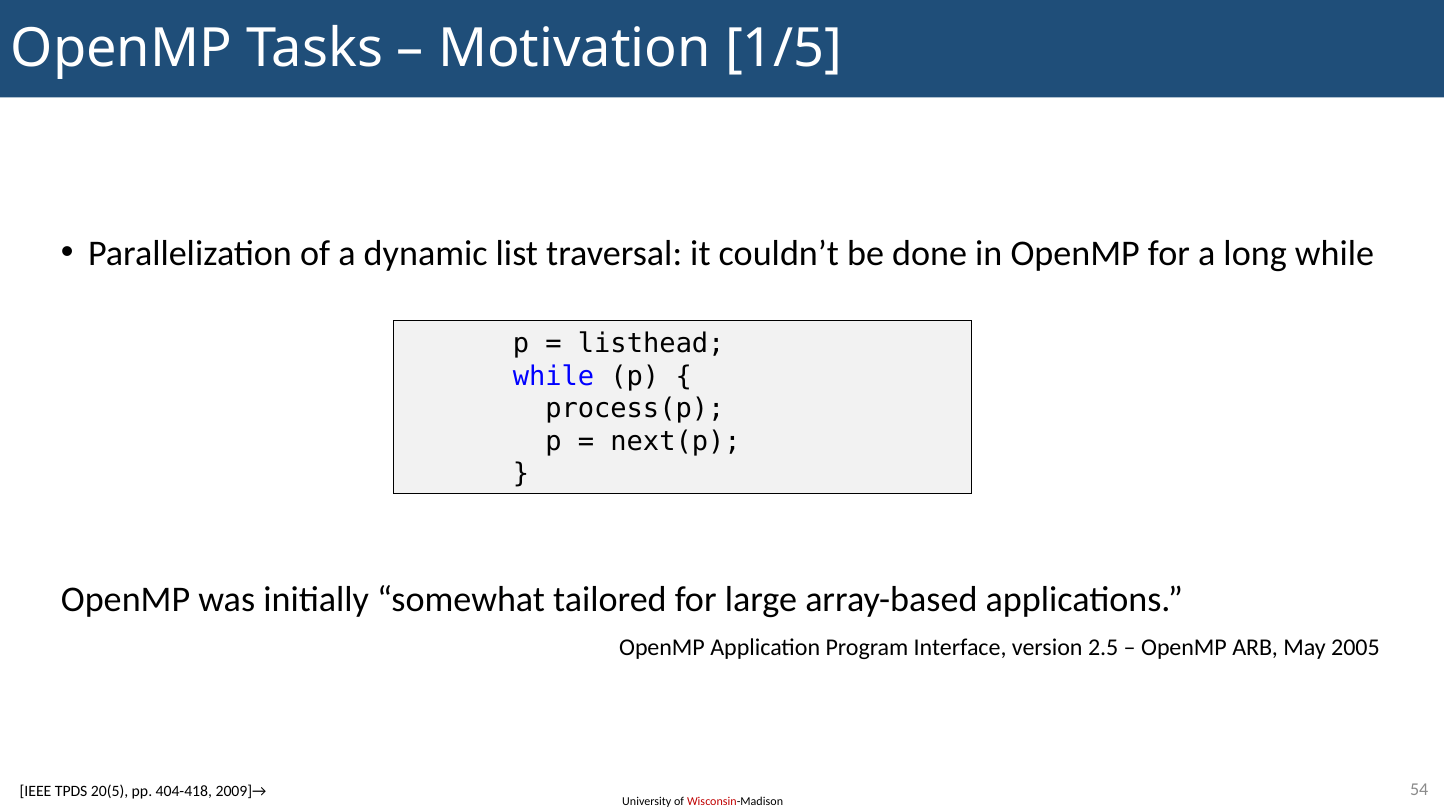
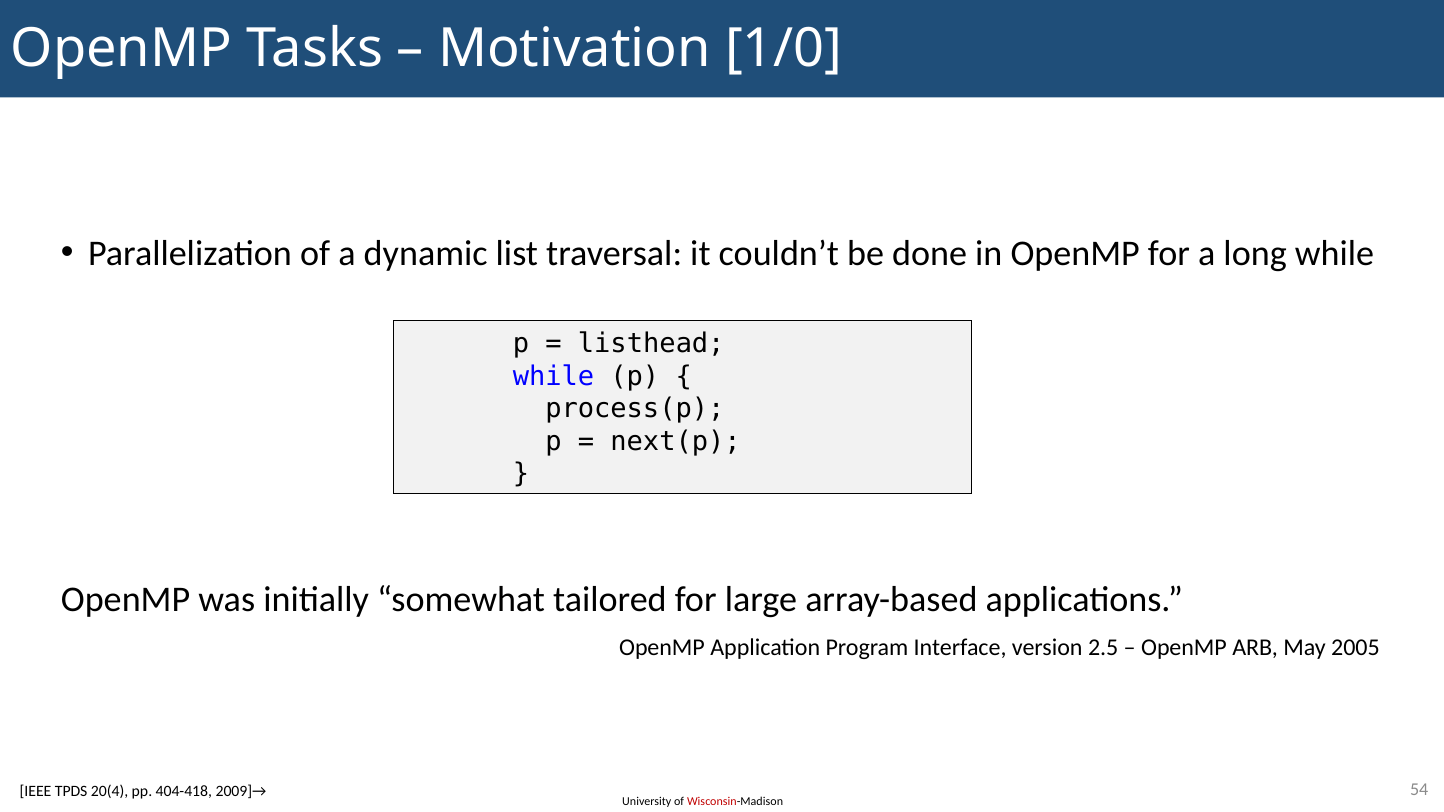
1/5: 1/5 -> 1/0
20(5: 20(5 -> 20(4
